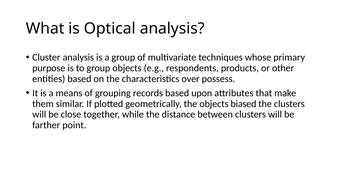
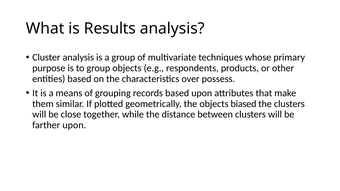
Optical: Optical -> Results
farther point: point -> upon
